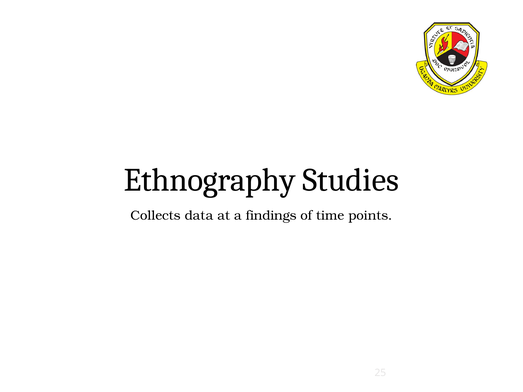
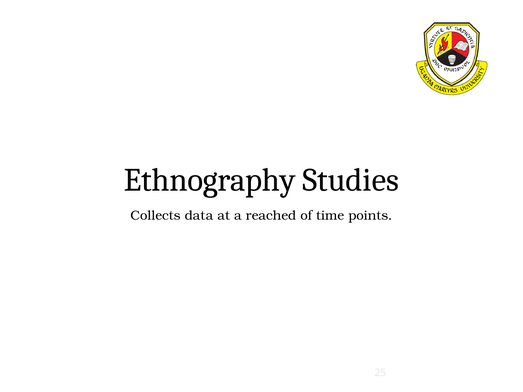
findings: findings -> reached
